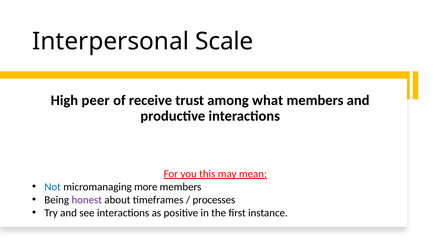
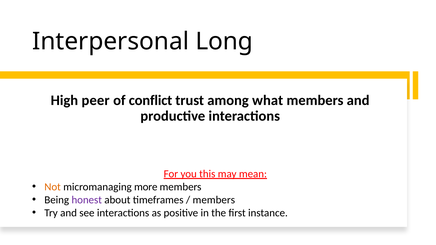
Scale: Scale -> Long
receive: receive -> conflict
Not colour: blue -> orange
processes at (214, 200): processes -> members
